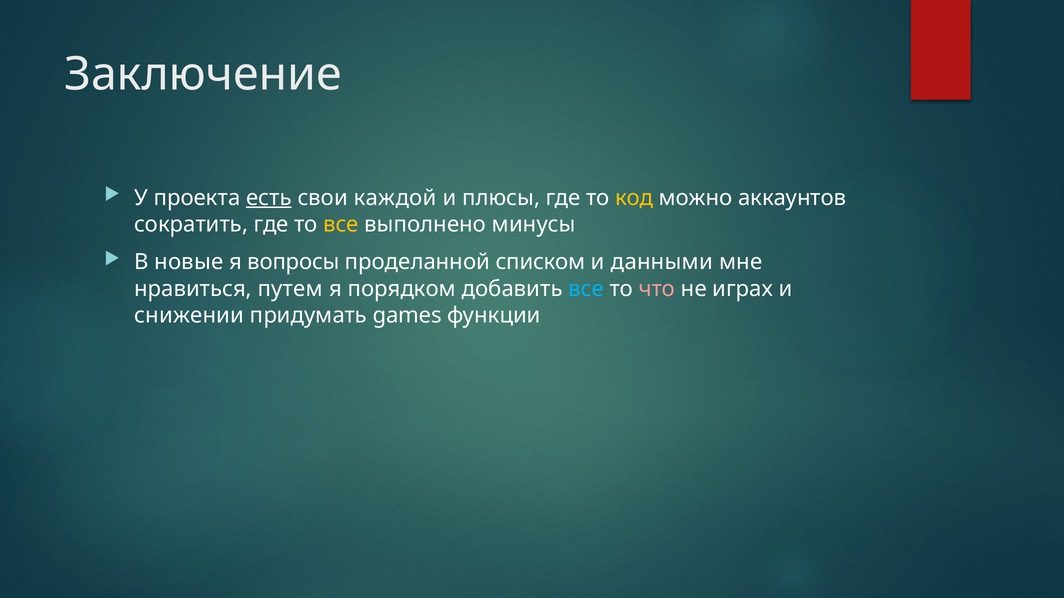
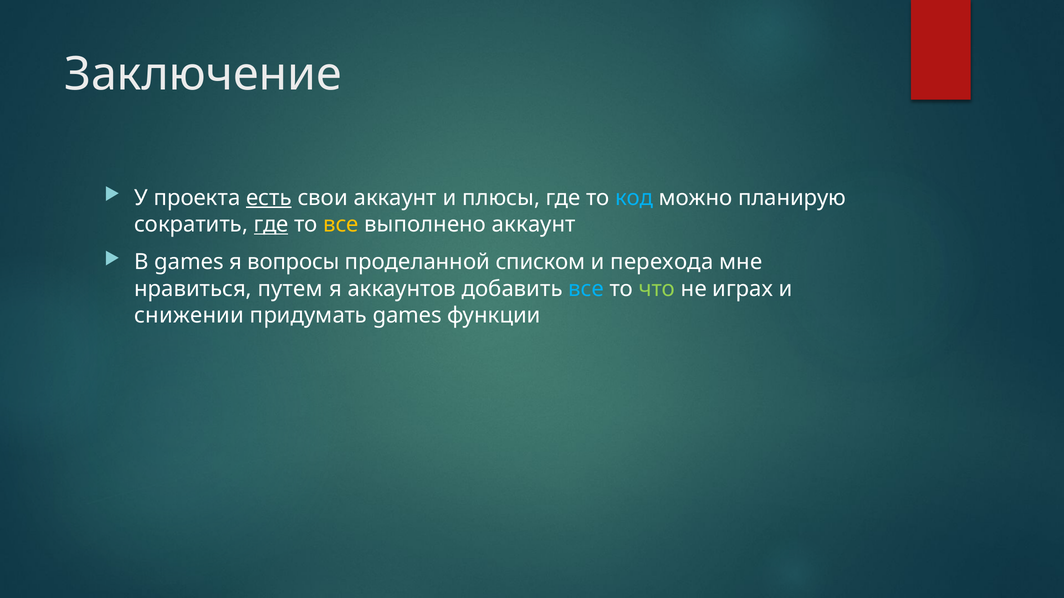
свои каждой: каждой -> аккаунт
код colour: yellow -> light blue
аккаунтов: аккаунтов -> планирую
где at (271, 225) underline: none -> present
выполнено минусы: минусы -> аккаунт
В новые: новые -> games
данными: данными -> перехода
порядком: порядком -> аккаунтов
что colour: pink -> light green
